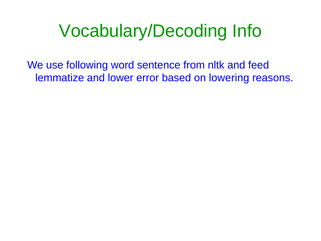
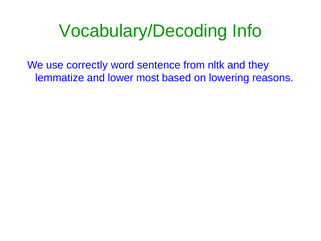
following: following -> correctly
feed: feed -> they
error: error -> most
